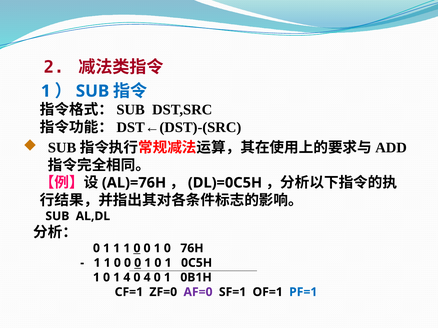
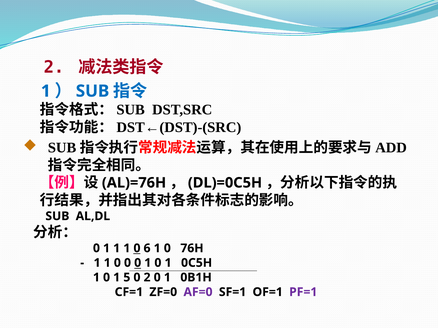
0 at (147, 249): 0 -> 6
1 4: 4 -> 5
0 4: 4 -> 2
PF=1 colour: blue -> purple
